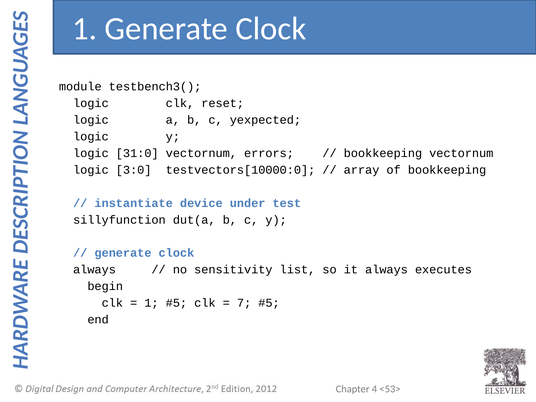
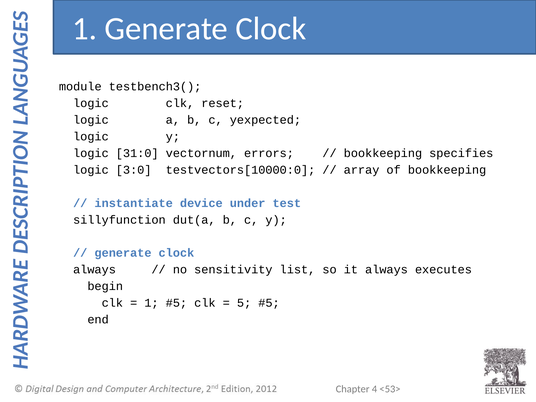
bookkeeping vectornum: vectornum -> specifies
7: 7 -> 5
